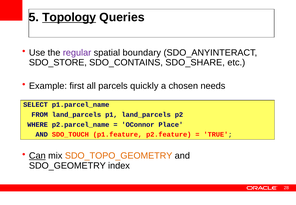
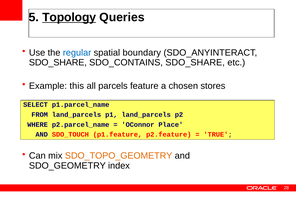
regular colour: purple -> blue
SDO_STORE at (58, 63): SDO_STORE -> SDO_SHARE
first: first -> this
quickly: quickly -> feature
needs: needs -> stores
Can underline: present -> none
